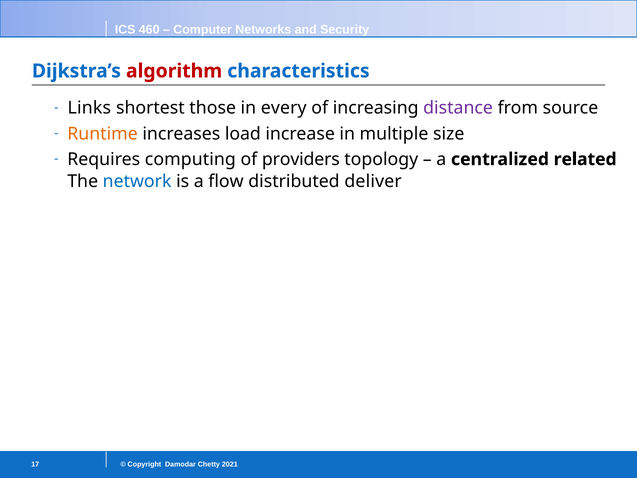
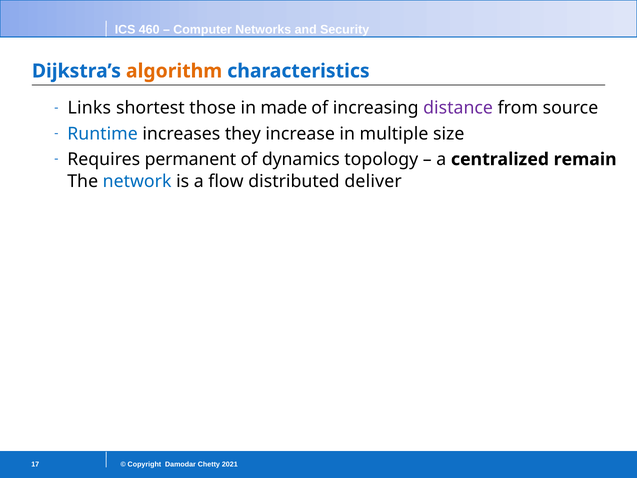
algorithm colour: red -> orange
every: every -> made
Runtime colour: orange -> blue
load: load -> they
computing: computing -> permanent
providers: providers -> dynamics
related: related -> remain
